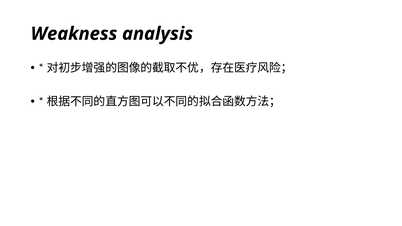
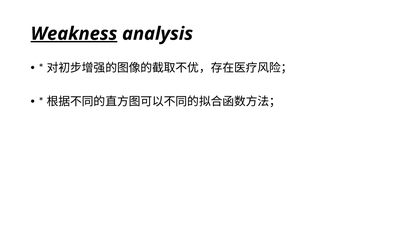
Weakness underline: none -> present
